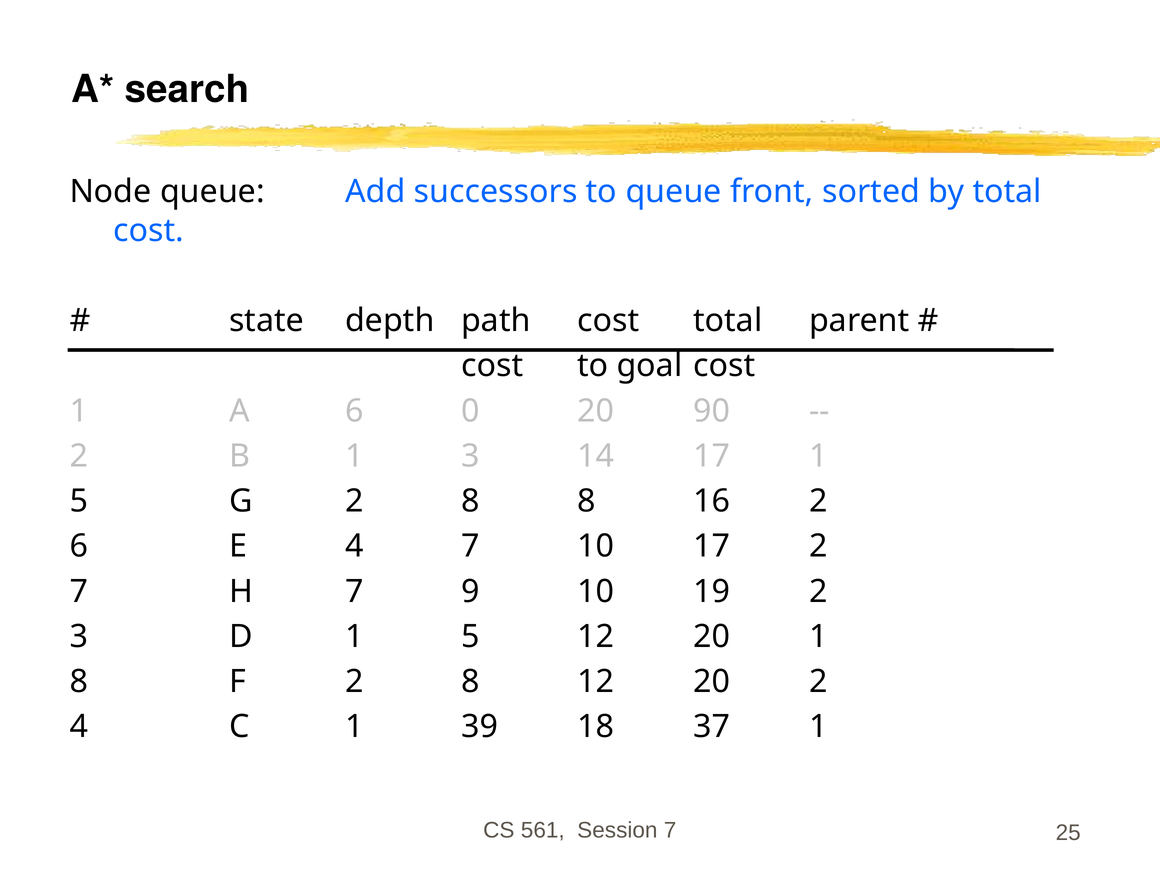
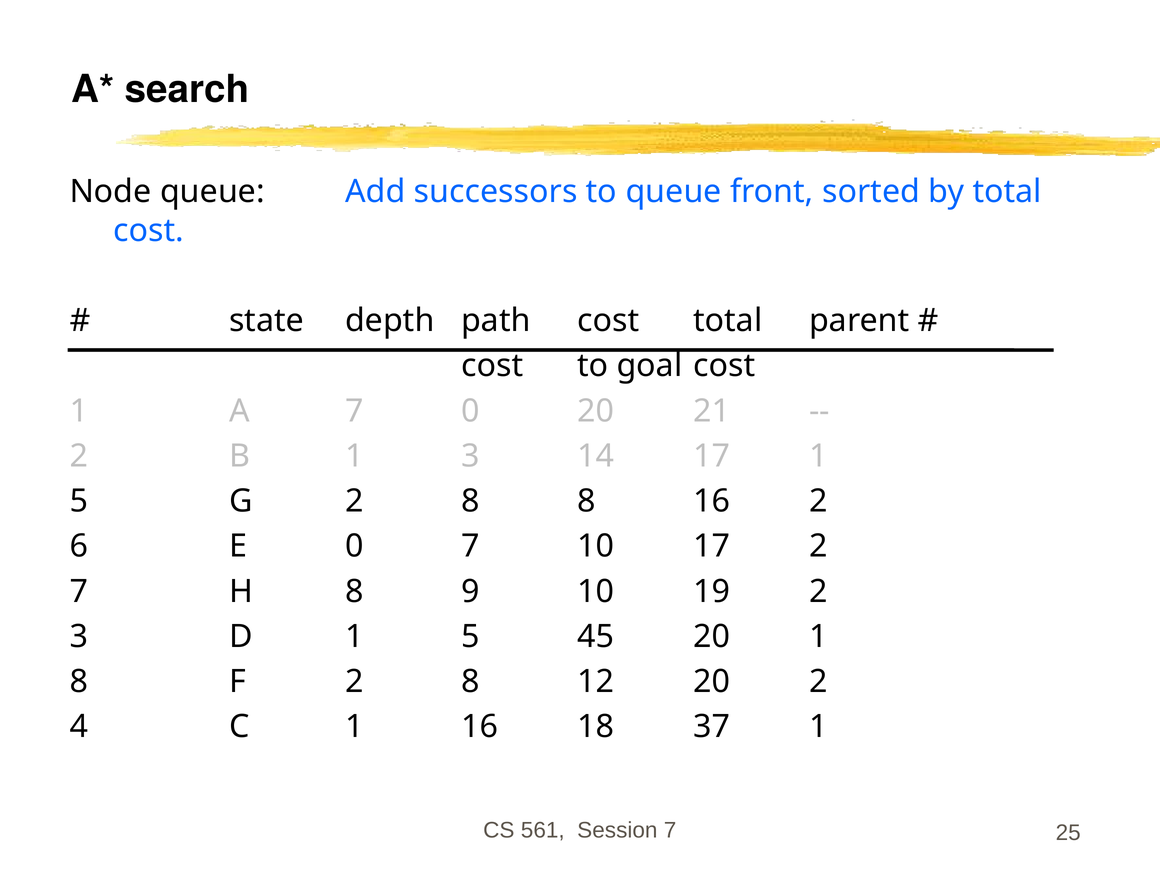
A 6: 6 -> 7
90: 90 -> 21
E 4: 4 -> 0
H 7: 7 -> 8
5 12: 12 -> 45
1 39: 39 -> 16
